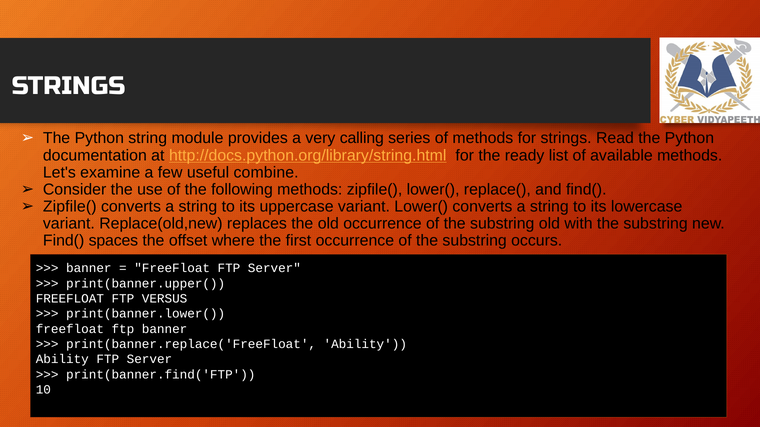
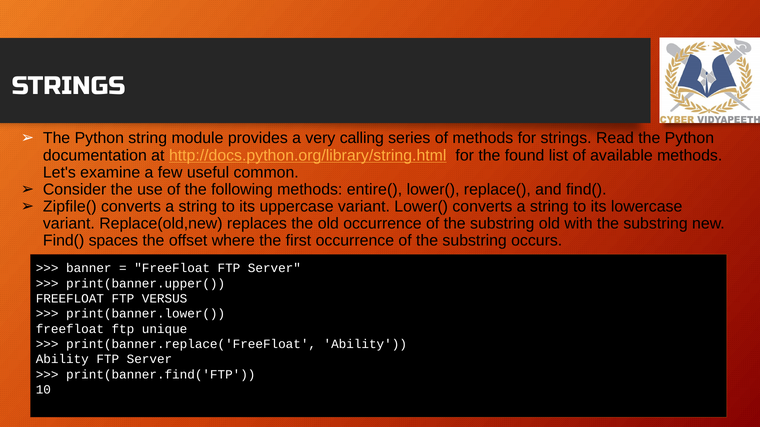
ready: ready -> found
combine: combine -> common
methods zipfile(: zipfile( -> entire(
ftp banner: banner -> unique
